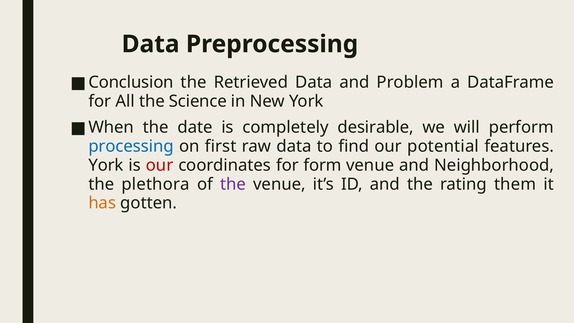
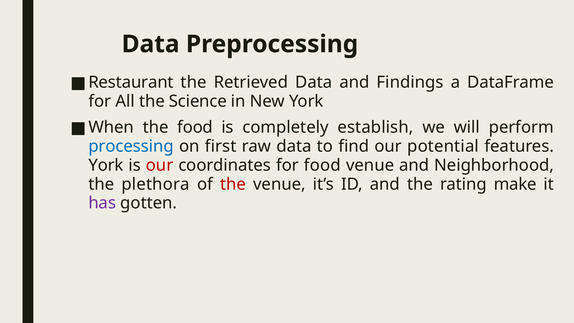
Conclusion: Conclusion -> Restaurant
Problem: Problem -> Findings
the date: date -> food
desirable: desirable -> establish
for form: form -> food
the at (233, 184) colour: purple -> red
them: them -> make
has colour: orange -> purple
